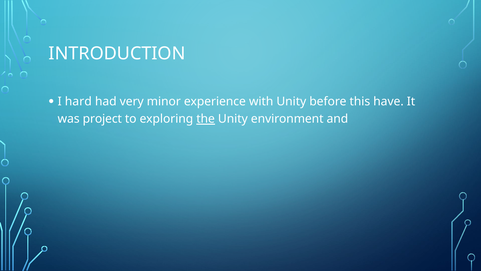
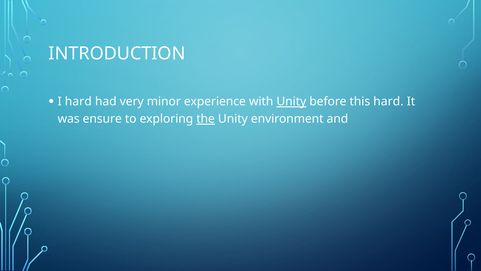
Unity at (291, 101) underline: none -> present
this have: have -> hard
project: project -> ensure
